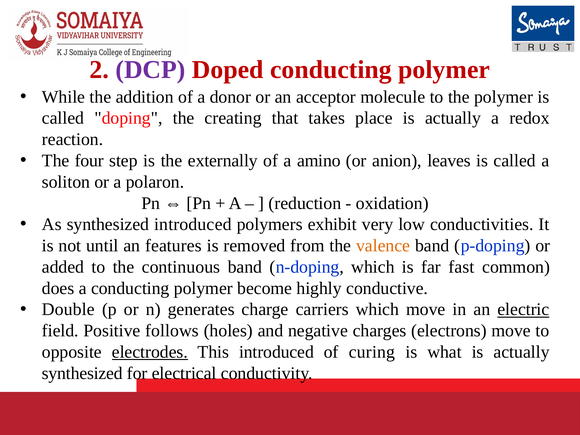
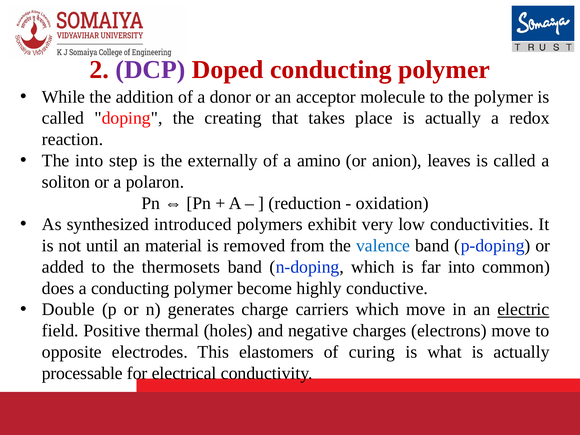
The four: four -> into
features: features -> material
valence colour: orange -> blue
continuous: continuous -> thermosets
far fast: fast -> into
follows: follows -> thermal
electrodes underline: present -> none
This introduced: introduced -> elastomers
synthesized at (82, 373): synthesized -> processable
